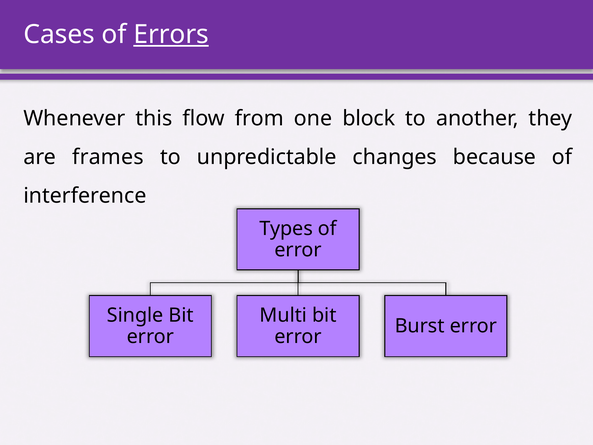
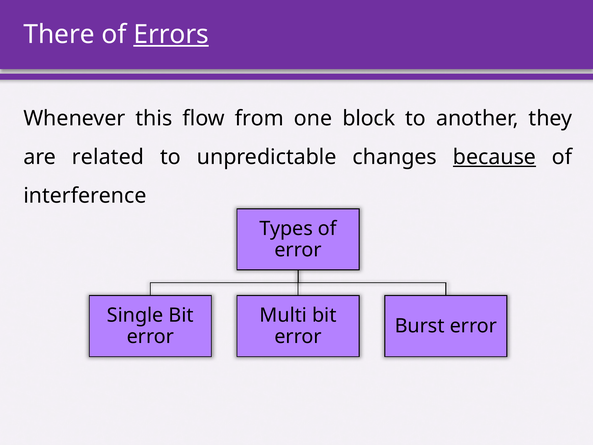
Cases: Cases -> There
frames: frames -> related
because underline: none -> present
